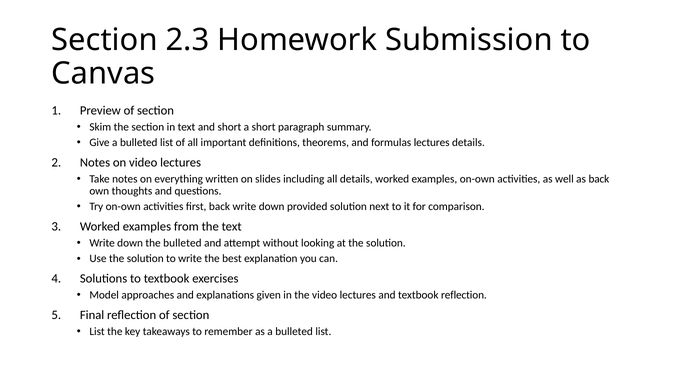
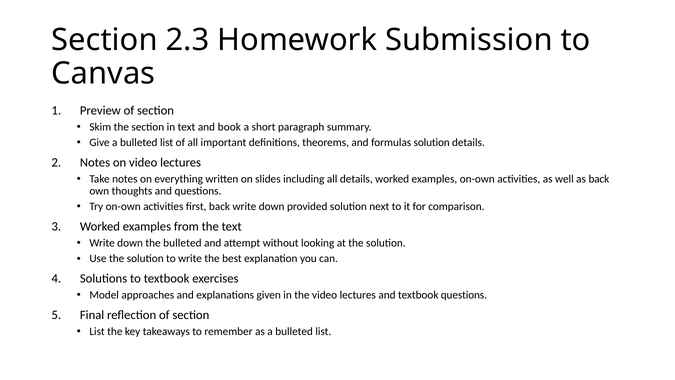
and short: short -> book
formulas lectures: lectures -> solution
textbook reflection: reflection -> questions
